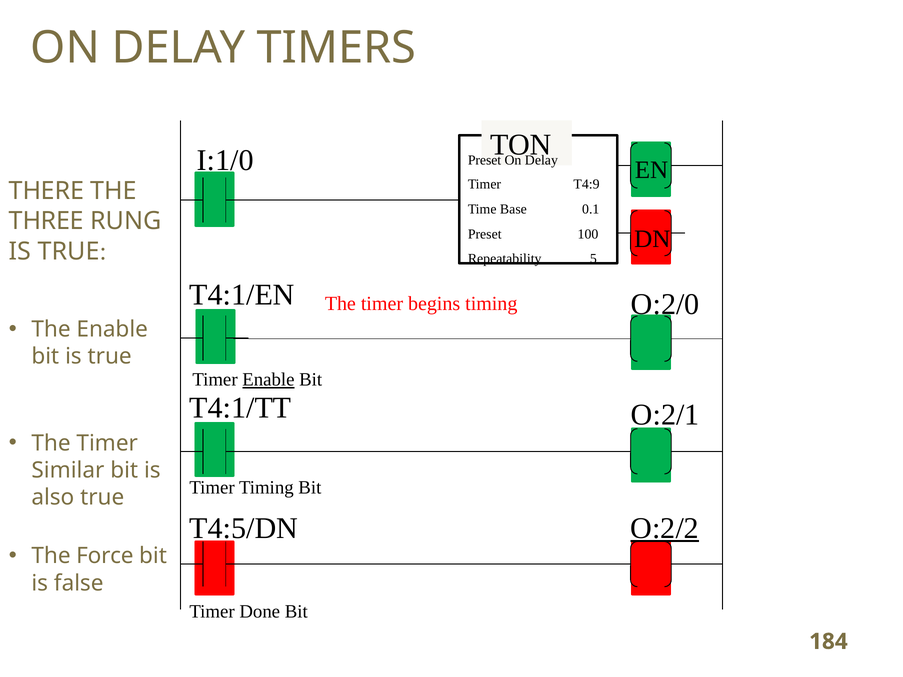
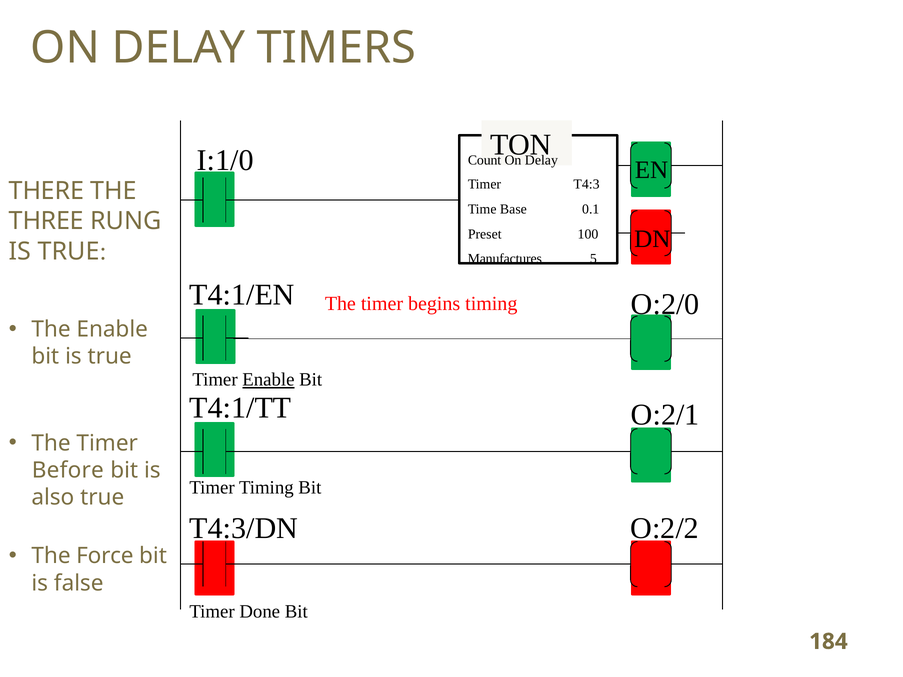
Preset at (485, 160): Preset -> Count
T4:9: T4:9 -> T4:3
Repeatability: Repeatability -> Manufactures
Similar: Similar -> Before
T4:5/DN: T4:5/DN -> T4:3/DN
O:2/2 underline: present -> none
